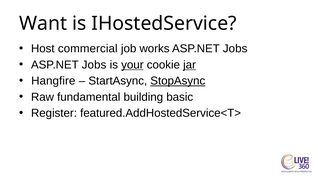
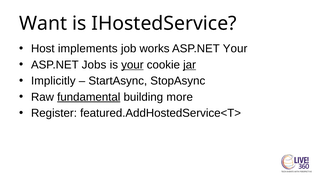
commercial: commercial -> implements
Jobs at (235, 49): Jobs -> Your
Hangfire: Hangfire -> Implicitly
StopAsync underline: present -> none
fundamental underline: none -> present
basic: basic -> more
